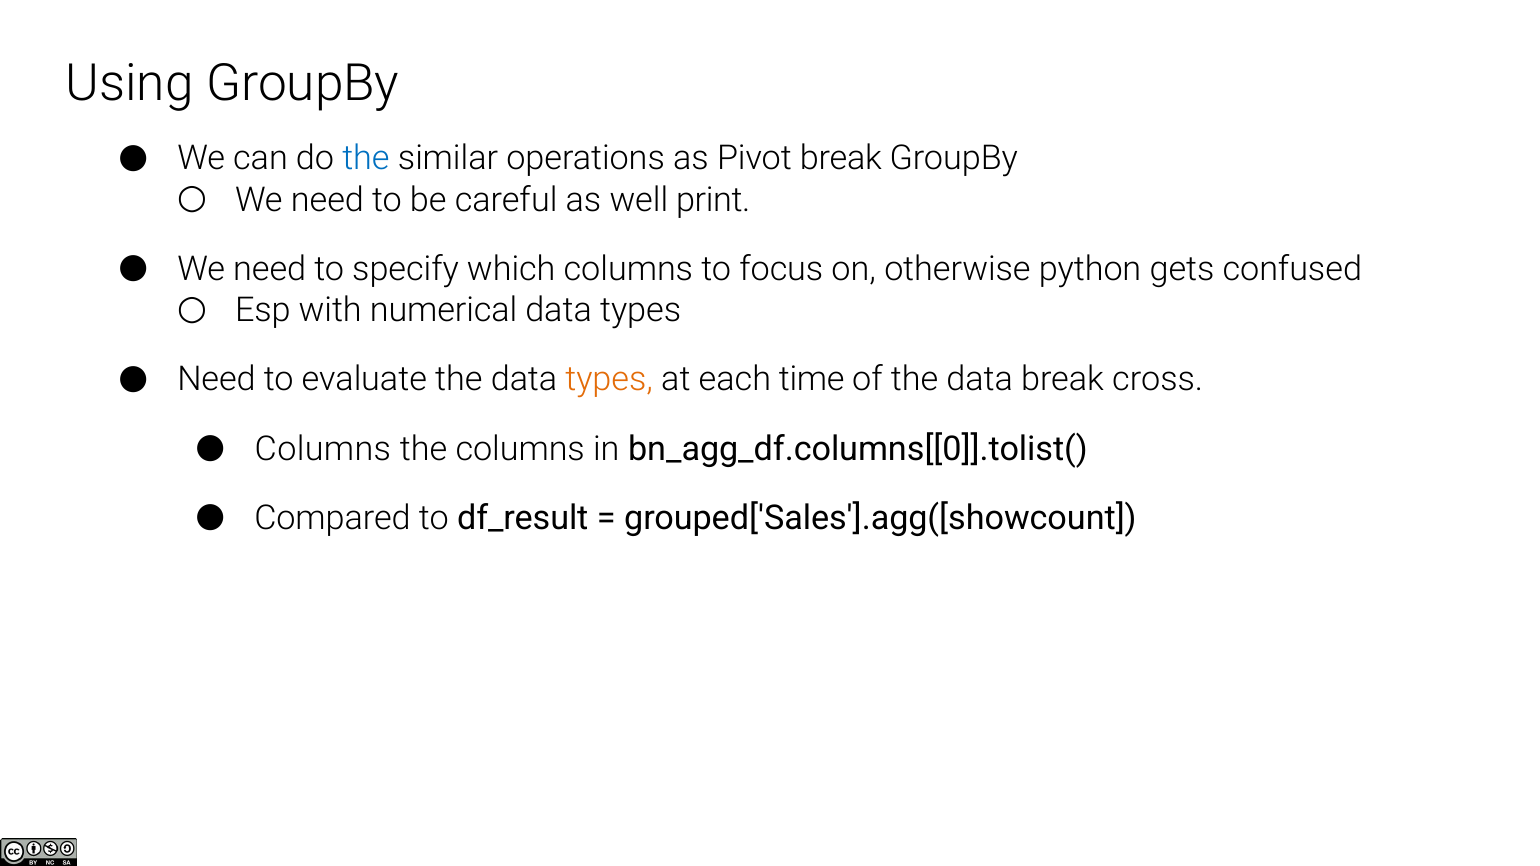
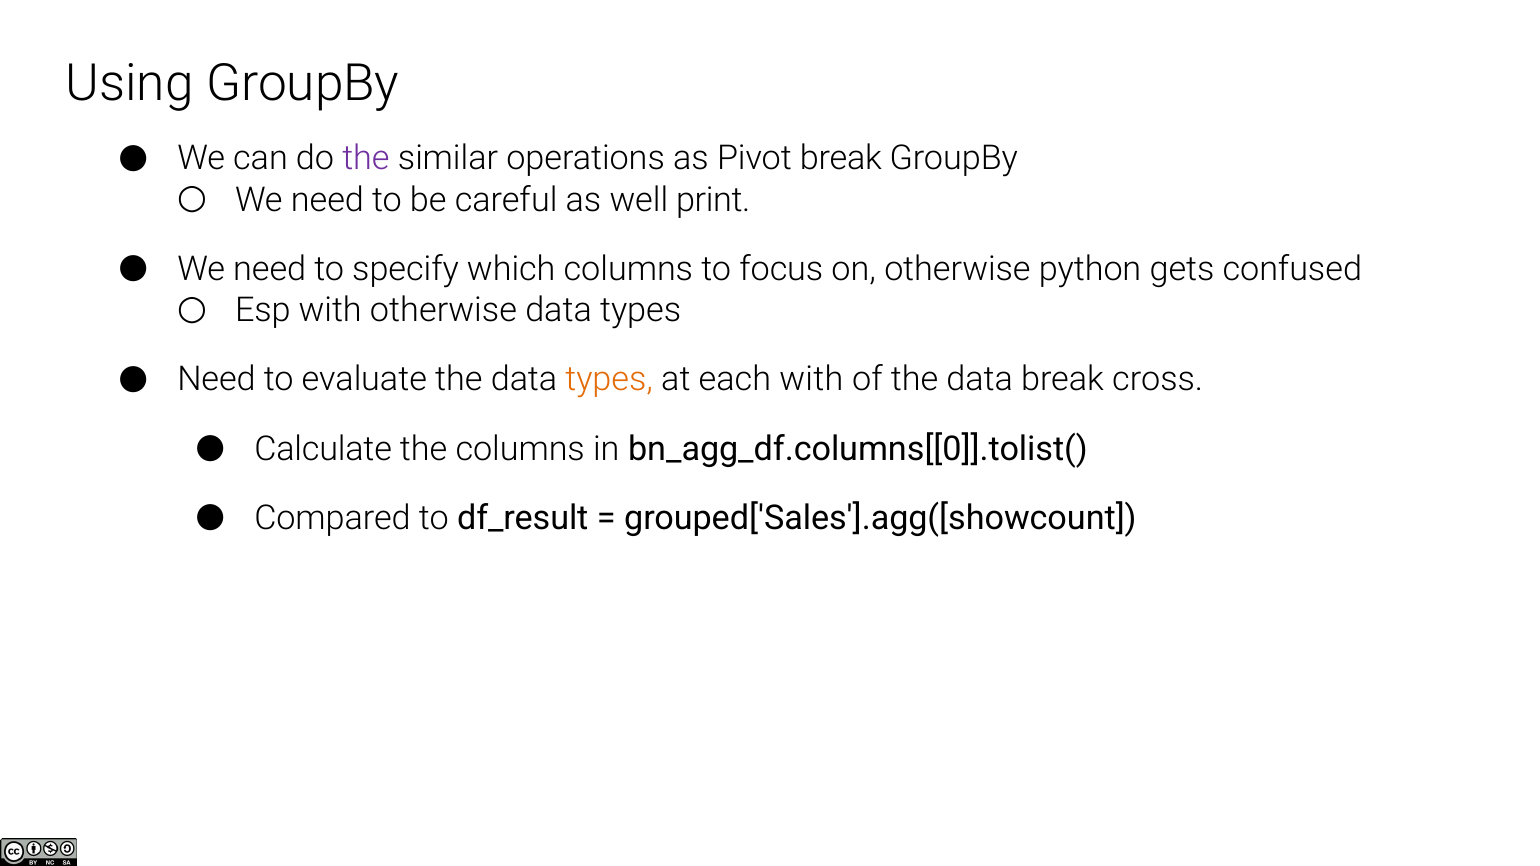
the at (366, 158) colour: blue -> purple
with numerical: numerical -> otherwise
each time: time -> with
Columns at (323, 449): Columns -> Calculate
